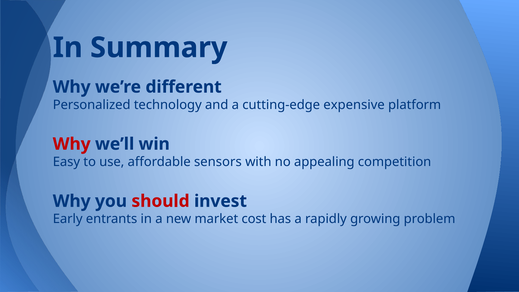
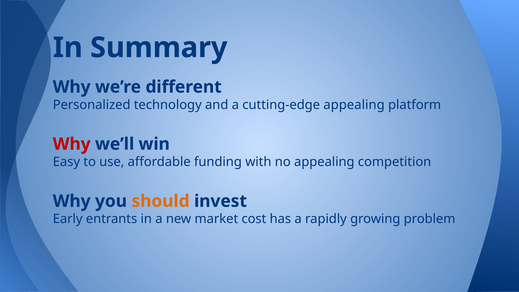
cutting-edge expensive: expensive -> appealing
sensors: sensors -> funding
should colour: red -> orange
